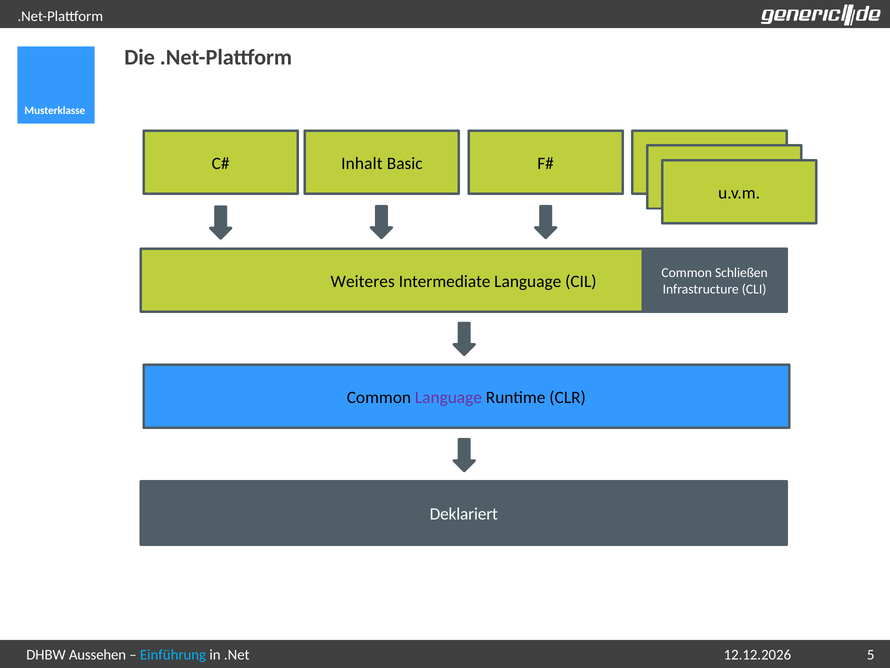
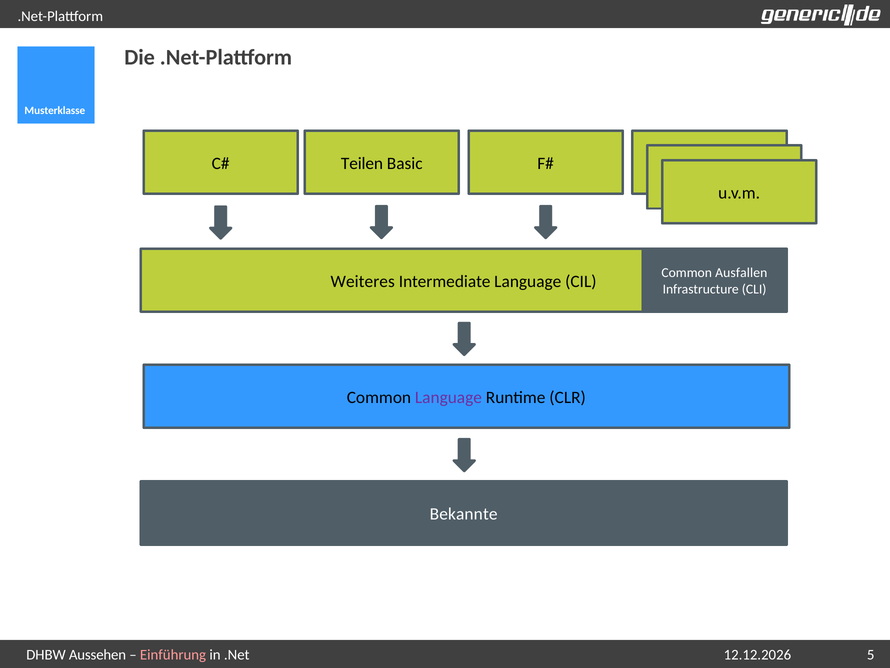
Inhalt: Inhalt -> Teilen
Schließen: Schließen -> Ausfallen
Deklariert: Deklariert -> Bekannte
Einführung colour: light blue -> pink
